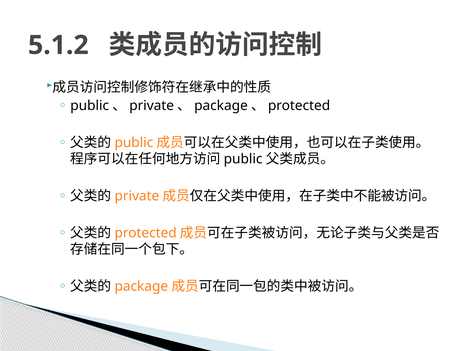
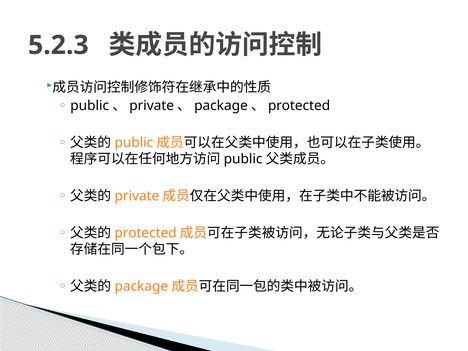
5.1.2: 5.1.2 -> 5.2.3
